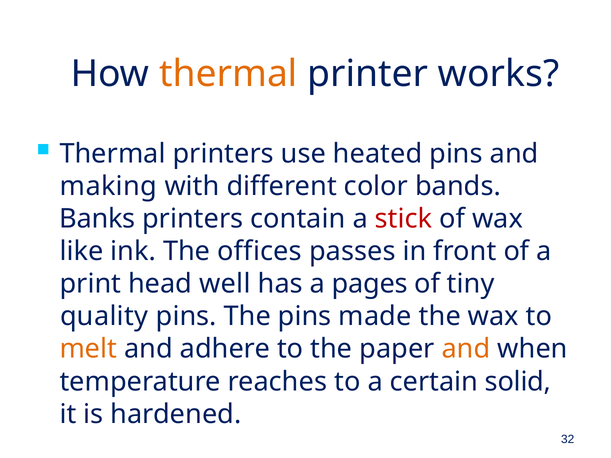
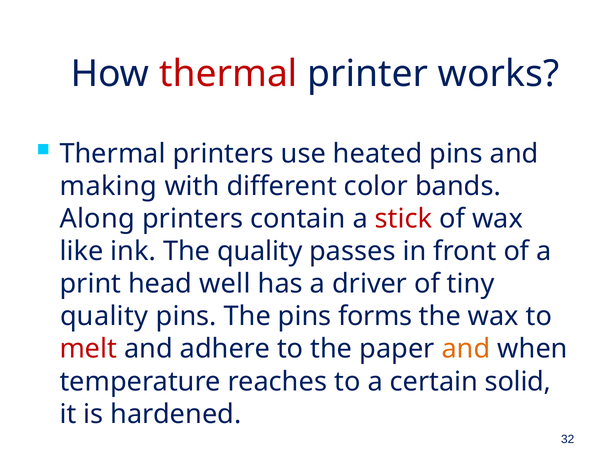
thermal at (228, 74) colour: orange -> red
Banks: Banks -> Along
The offices: offices -> quality
pages: pages -> driver
made: made -> forms
melt colour: orange -> red
